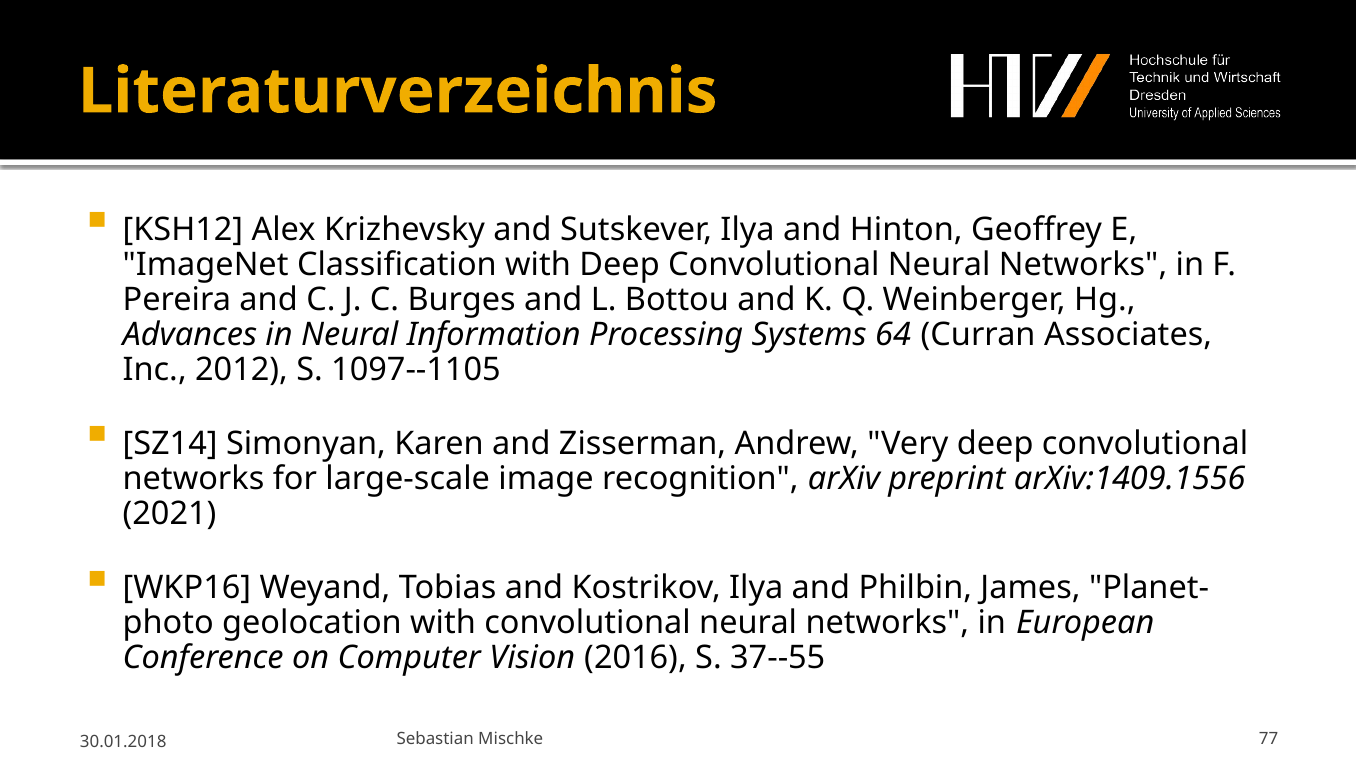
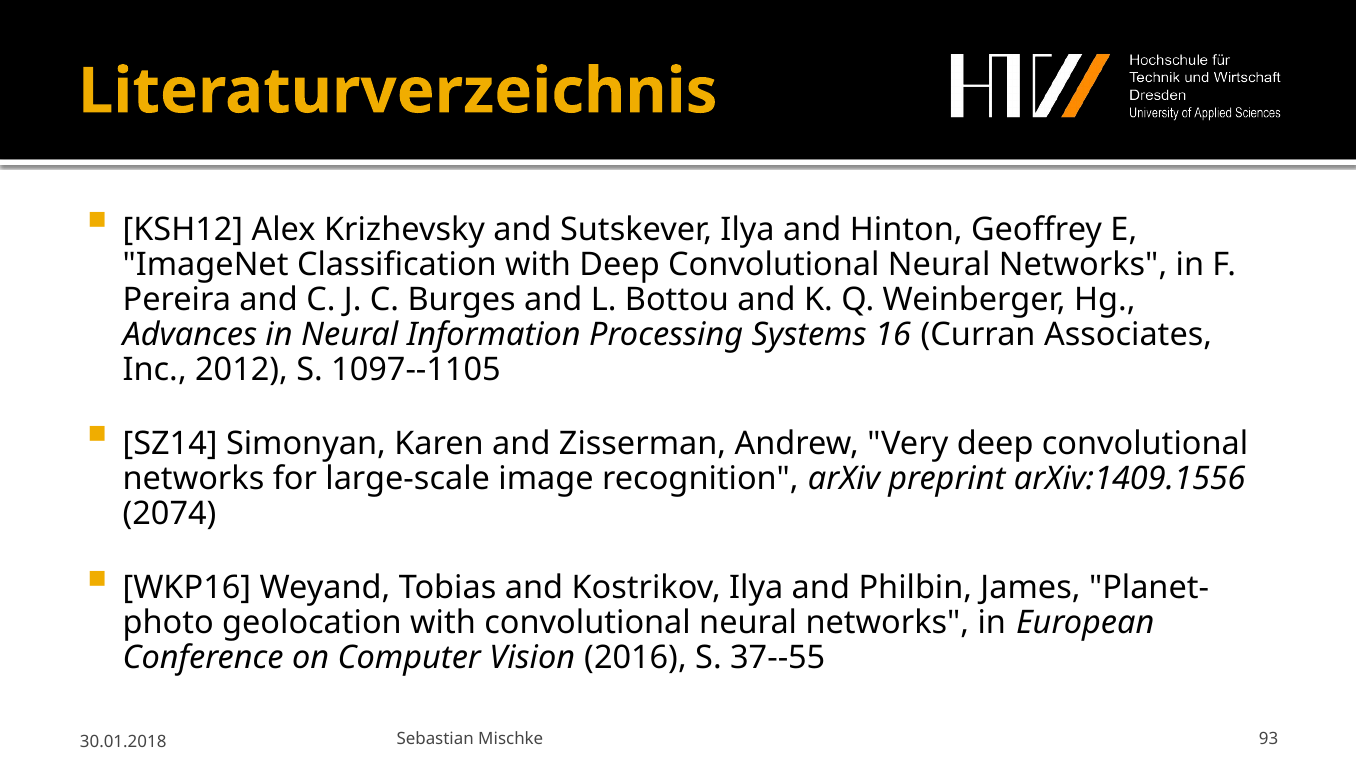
64: 64 -> 16
2021: 2021 -> 2074
77: 77 -> 93
